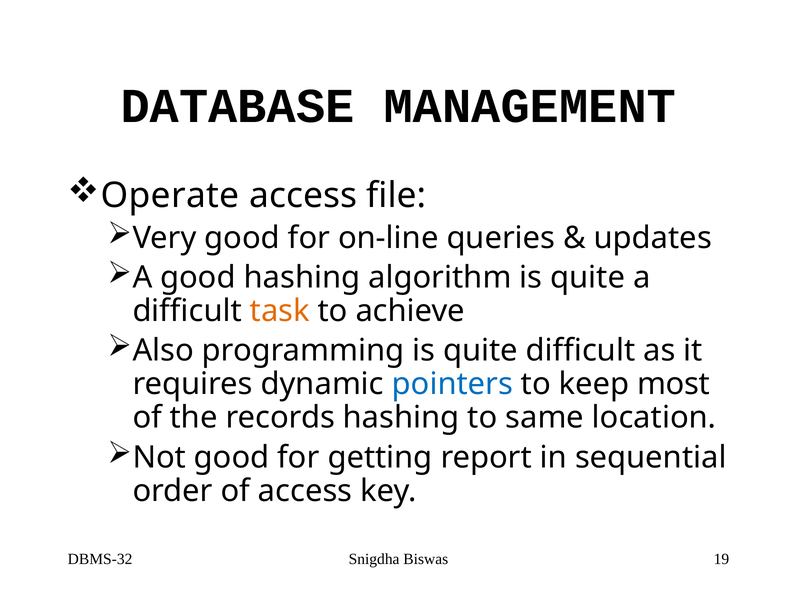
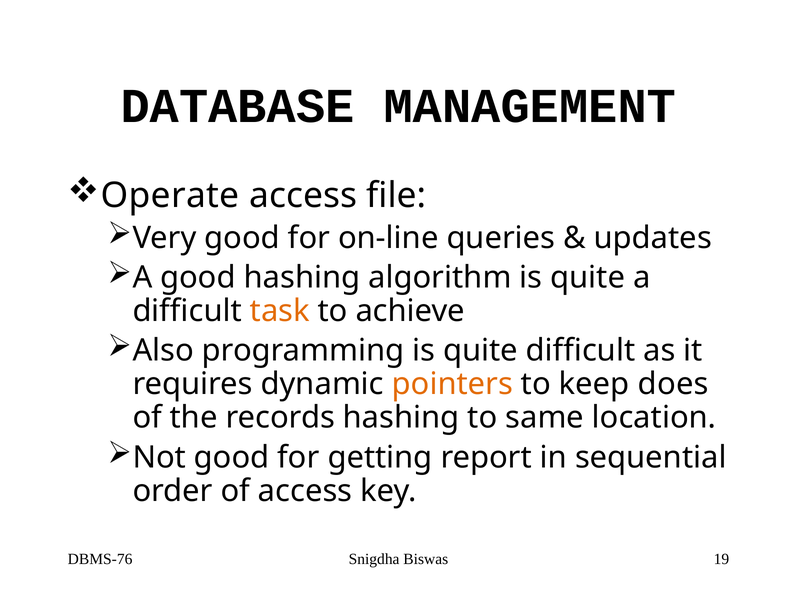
pointers colour: blue -> orange
most: most -> does
DBMS-32: DBMS-32 -> DBMS-76
